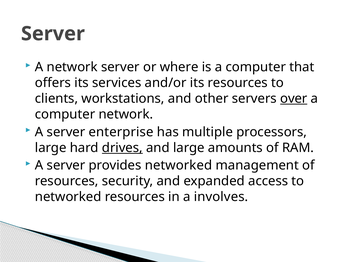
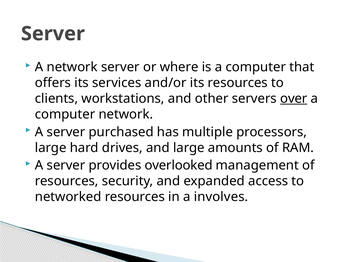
enterprise: enterprise -> purchased
drives underline: present -> none
provides networked: networked -> overlooked
